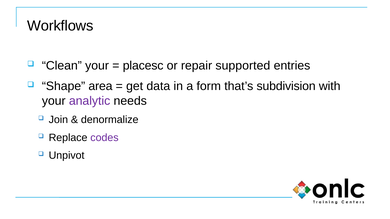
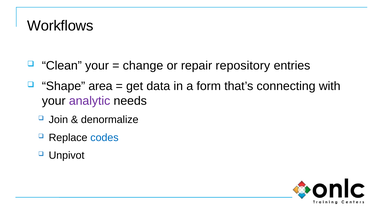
placesc: placesc -> change
supported: supported -> repository
subdivision: subdivision -> connecting
codes colour: purple -> blue
